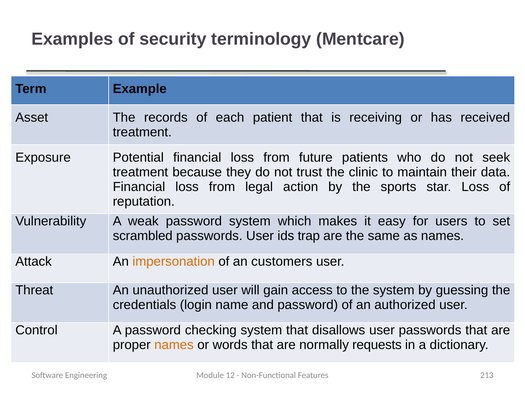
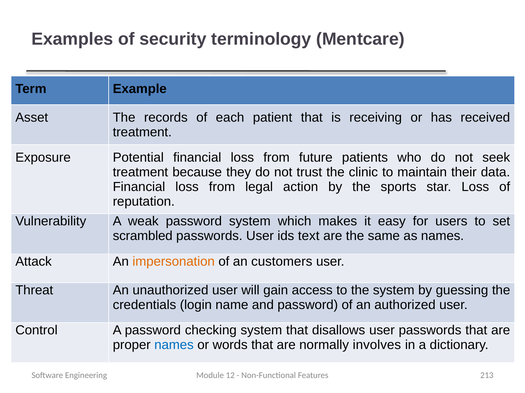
trap: trap -> text
names at (174, 346) colour: orange -> blue
requests: requests -> involves
